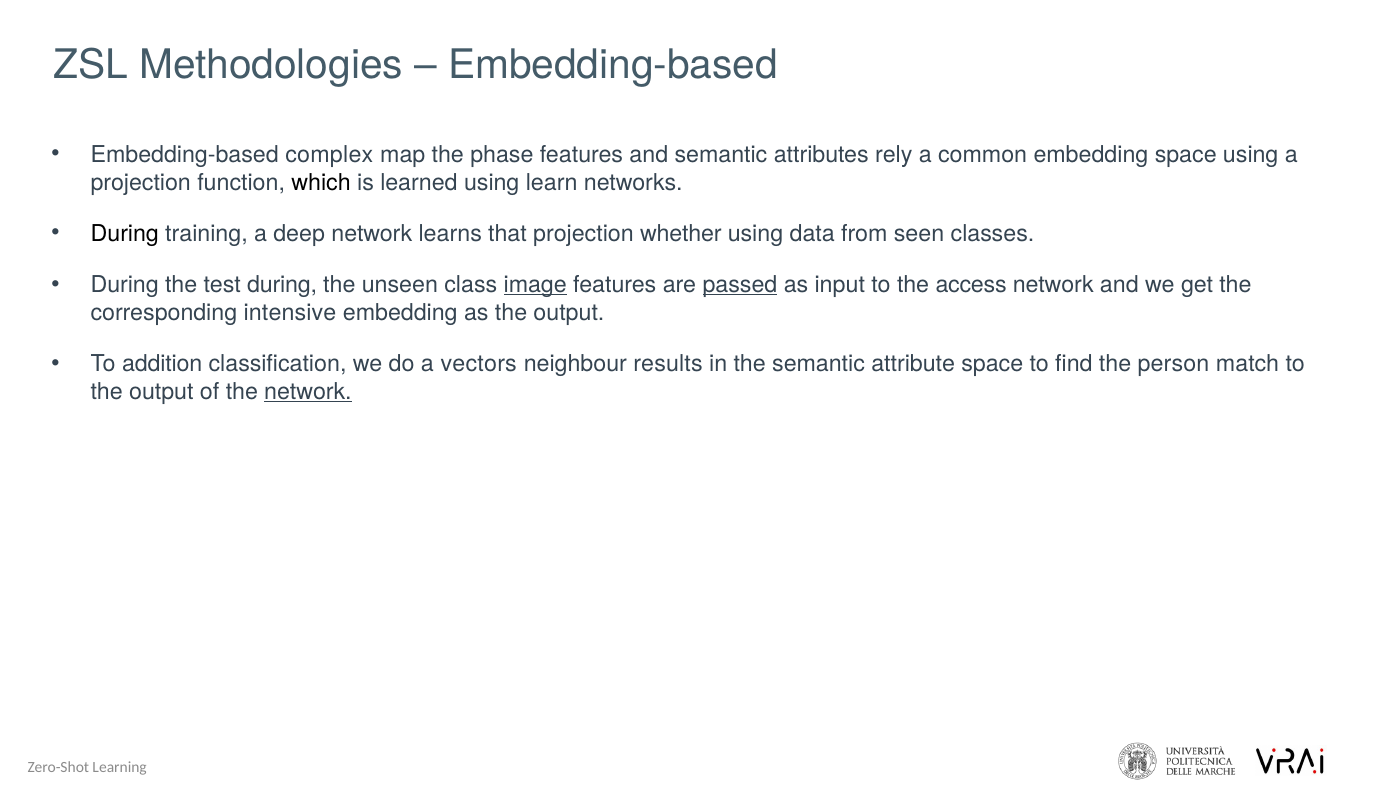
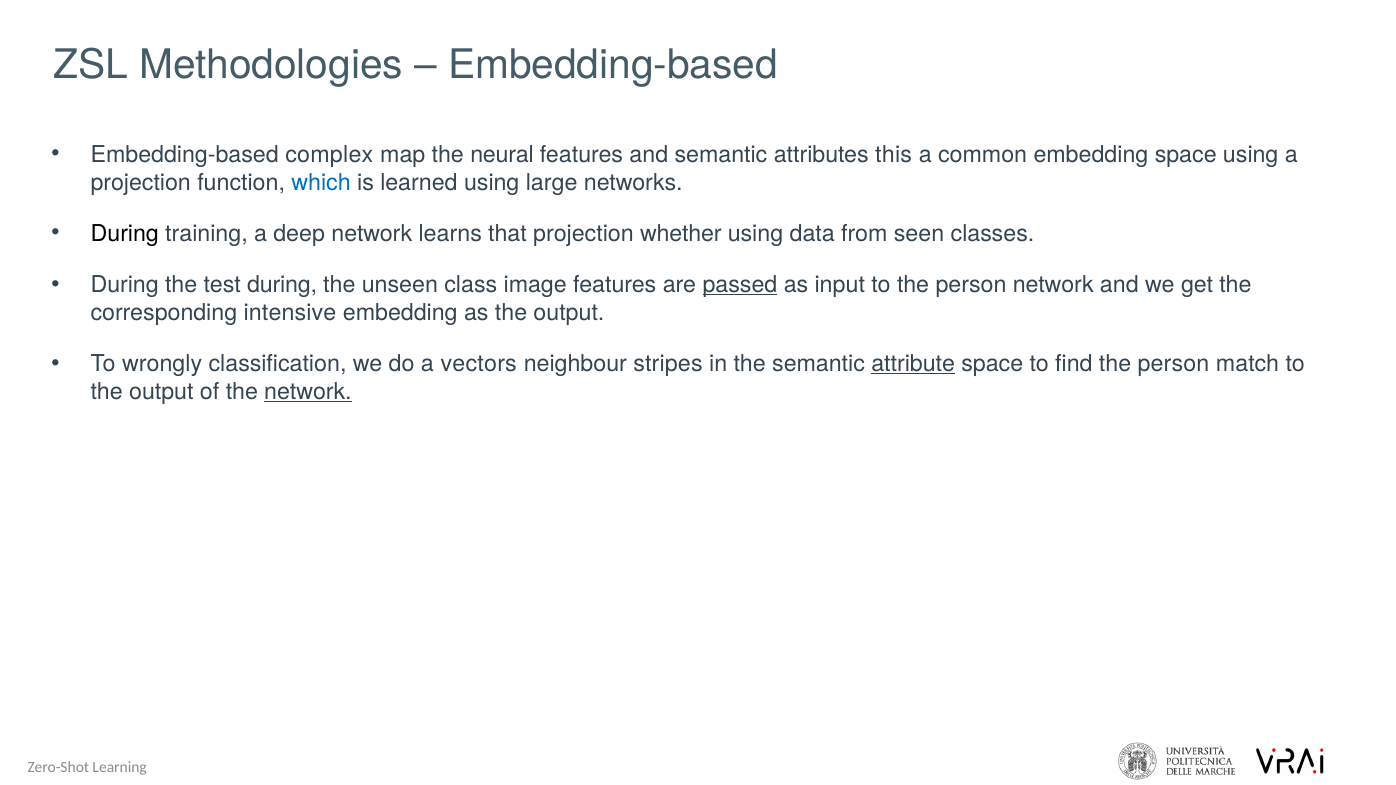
phase: phase -> neural
rely: rely -> this
which colour: black -> blue
learn: learn -> large
image underline: present -> none
to the access: access -> person
addition: addition -> wrongly
results: results -> stripes
attribute underline: none -> present
